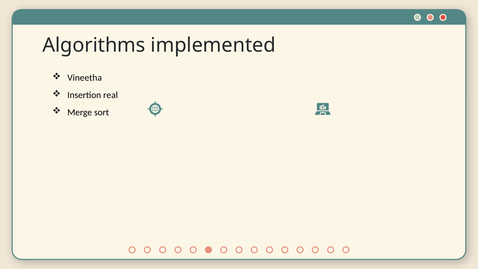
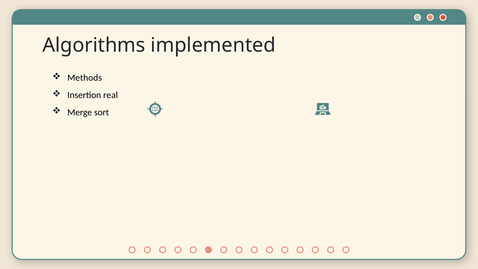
Vineetha: Vineetha -> Methods
